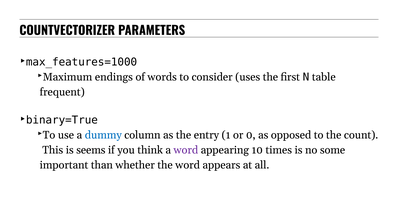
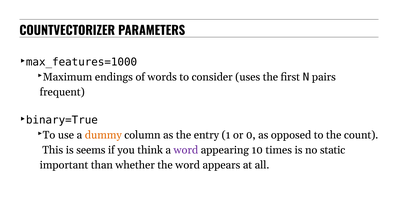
table: table -> pairs
dummy colour: blue -> orange
some: some -> static
